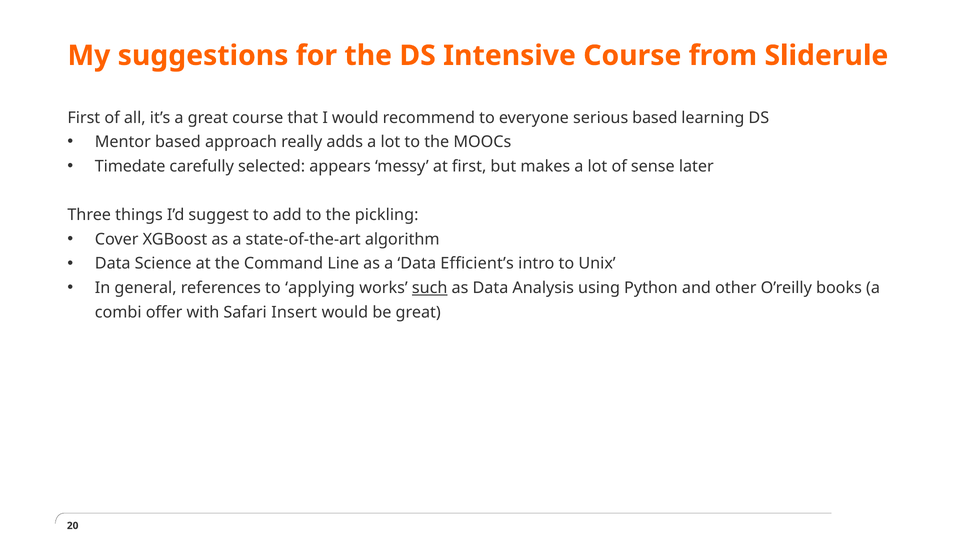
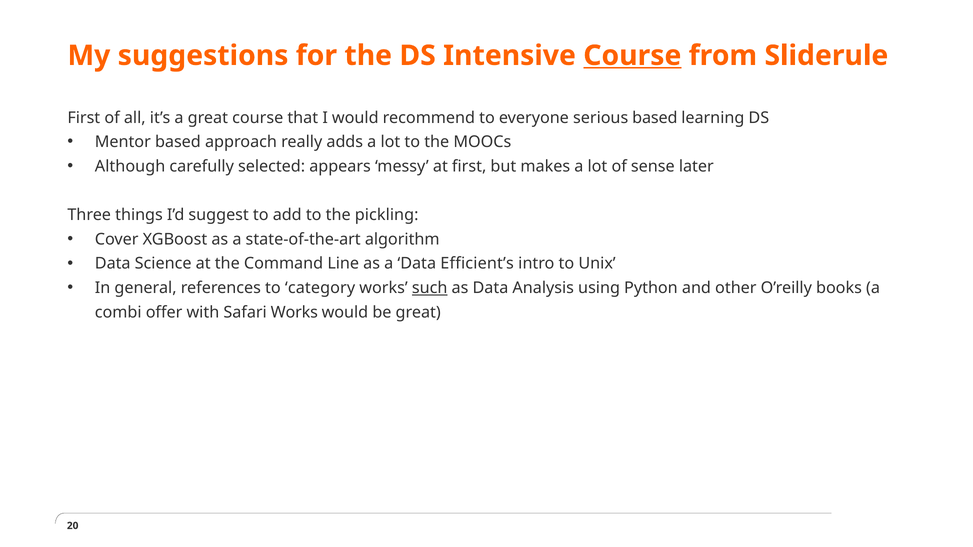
Course at (632, 56) underline: none -> present
Timedate: Timedate -> Although
applying: applying -> category
Safari Insert: Insert -> Works
